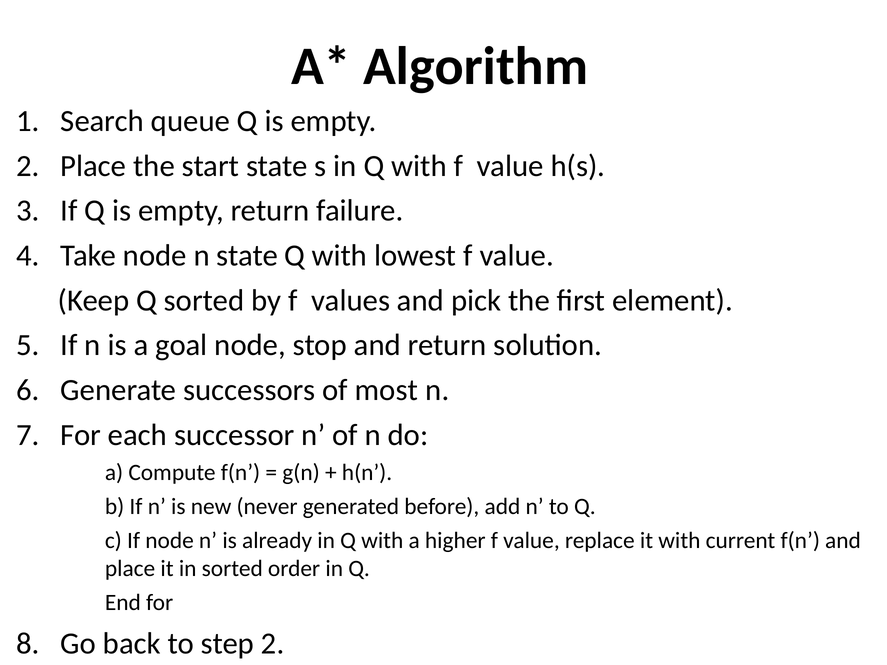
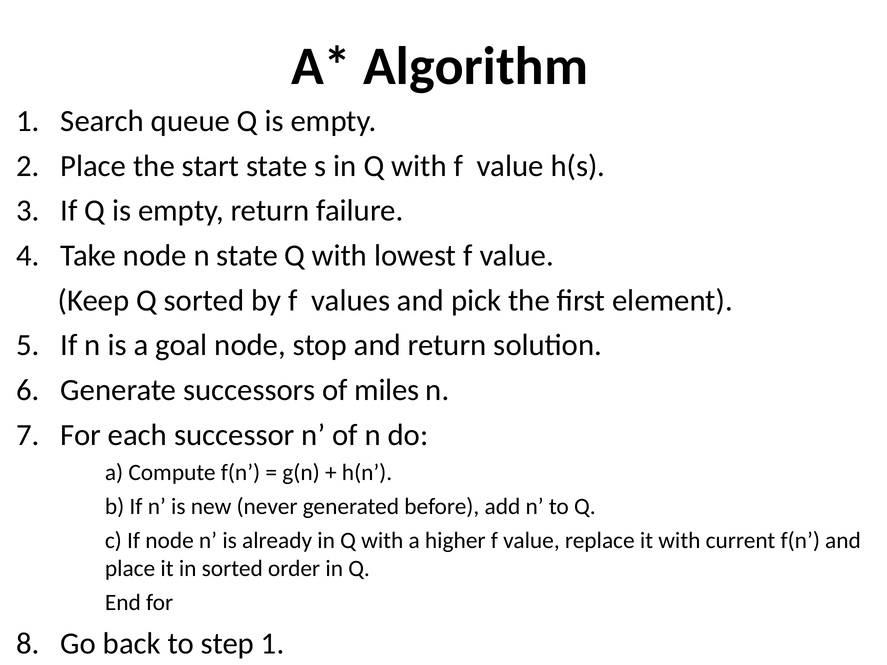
most: most -> miles
step 2: 2 -> 1
